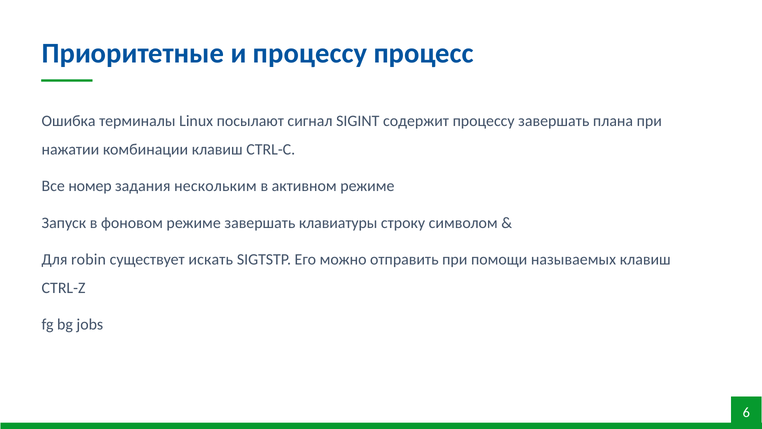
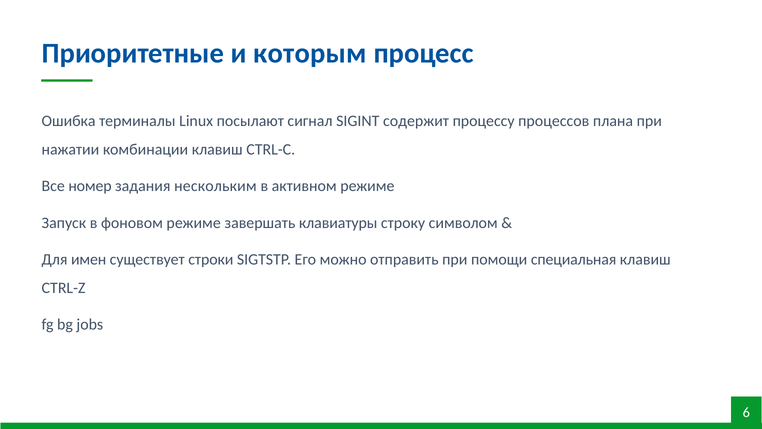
и процессу: процессу -> которым
процессу завершать: завершать -> процессов
robin: robin -> имен
искать: искать -> строки
называемых: называемых -> специальная
